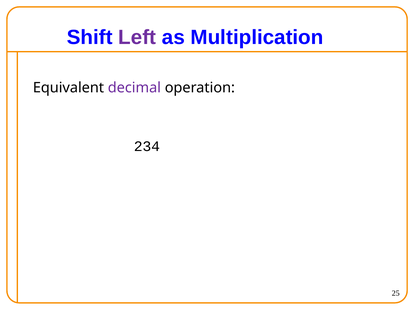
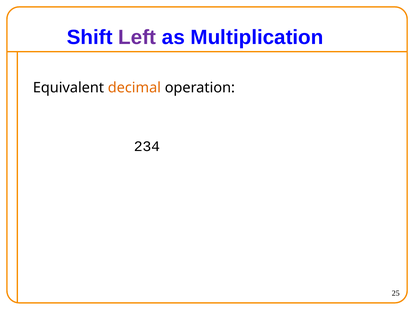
decimal colour: purple -> orange
